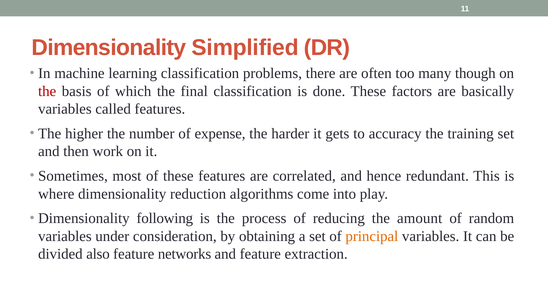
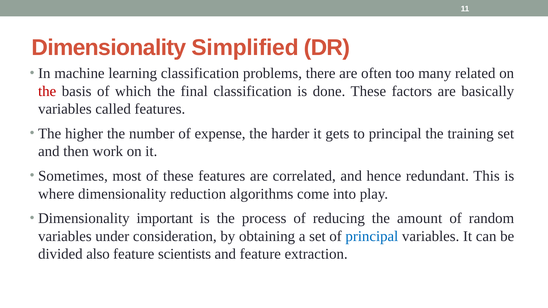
though: though -> related
to accuracy: accuracy -> principal
following: following -> important
principal at (372, 236) colour: orange -> blue
networks: networks -> scientists
